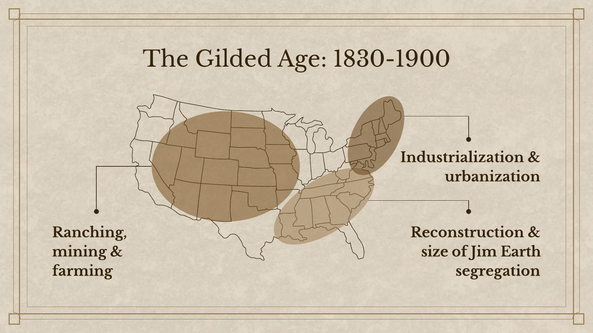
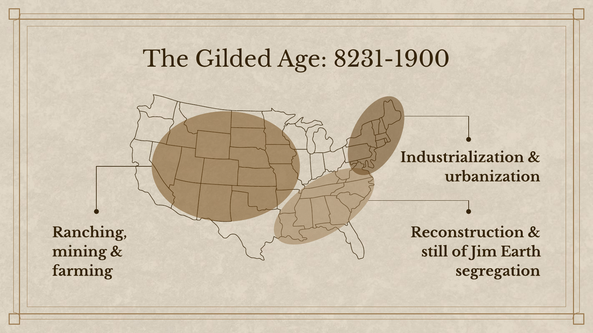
1830-1900: 1830-1900 -> 8231-1900
size: size -> still
